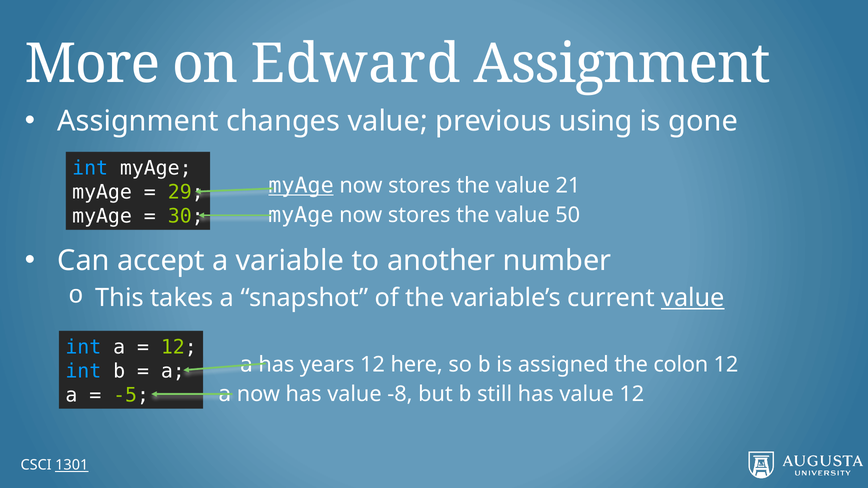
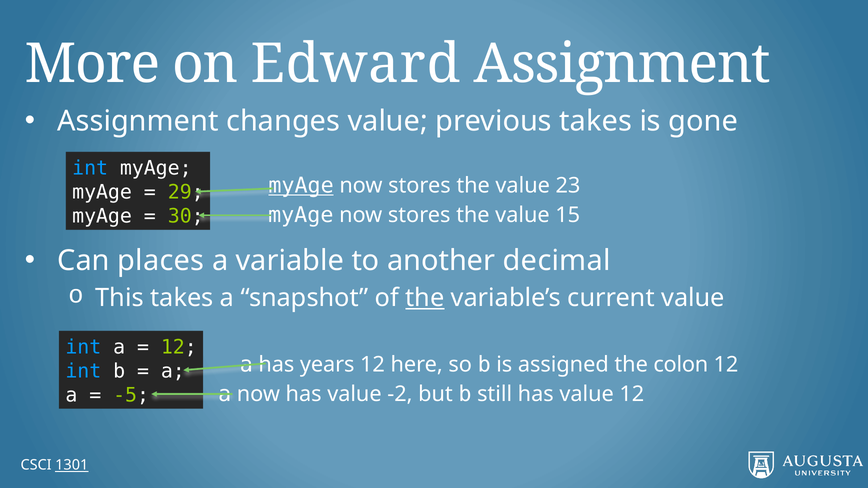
previous using: using -> takes
21: 21 -> 23
50: 50 -> 15
accept: accept -> places
number: number -> decimal
the at (425, 298) underline: none -> present
value at (693, 298) underline: present -> none
-8: -8 -> -2
